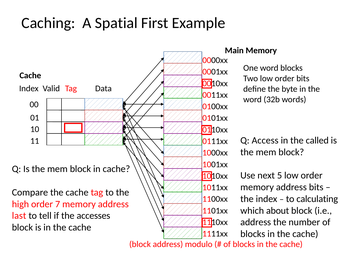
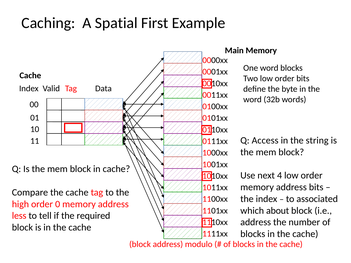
called: called -> string
5: 5 -> 4
calculating: calculating -> associated
7: 7 -> 0
last: last -> less
accesses: accesses -> required
